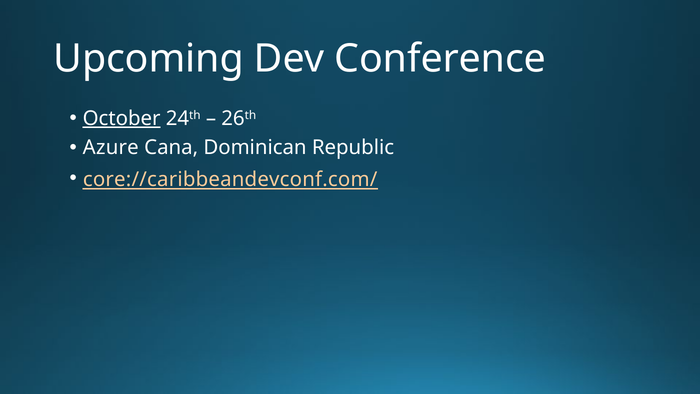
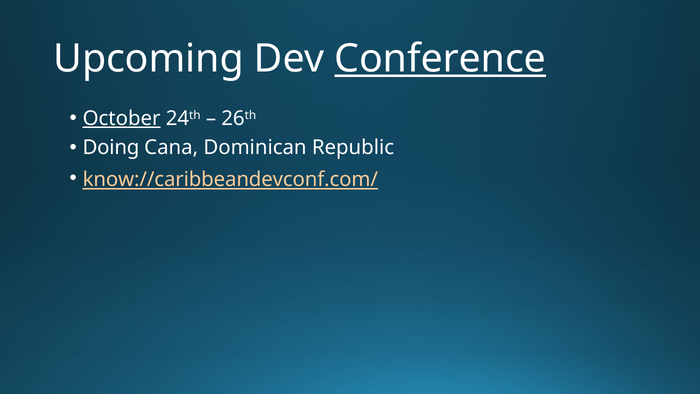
Conference underline: none -> present
Azure: Azure -> Doing
core://caribbeandevconf.com/: core://caribbeandevconf.com/ -> know://caribbeandevconf.com/
